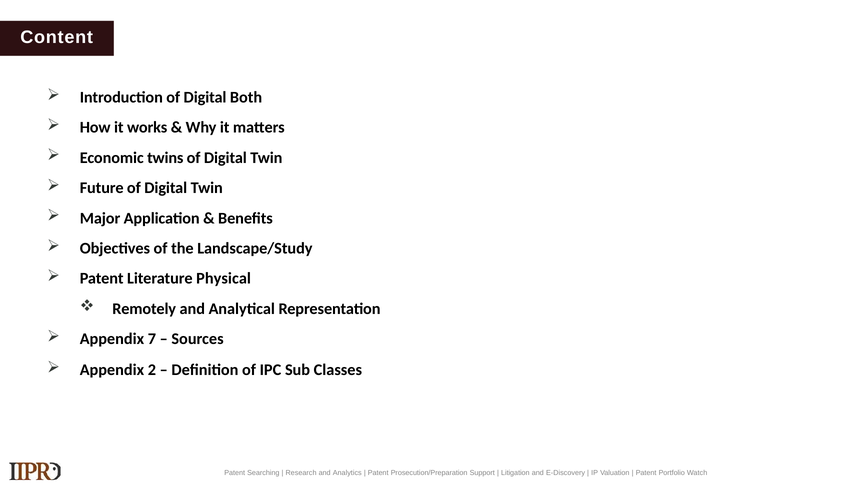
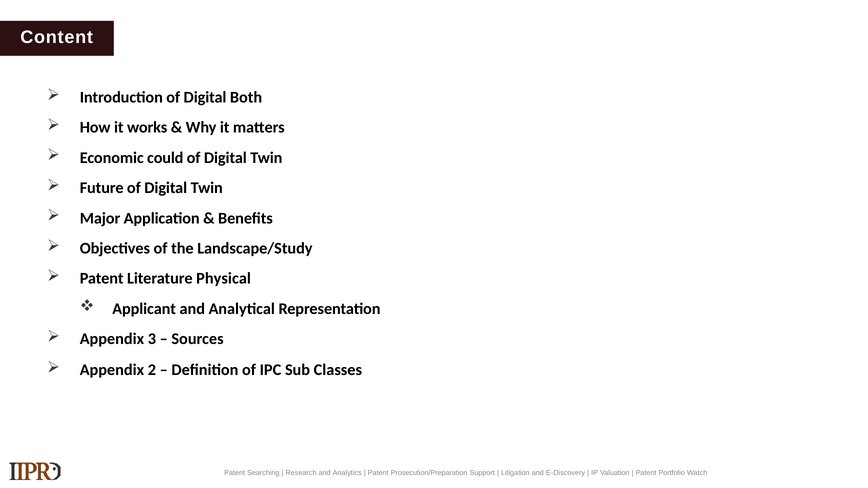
twins: twins -> could
Remotely: Remotely -> Applicant
7: 7 -> 3
